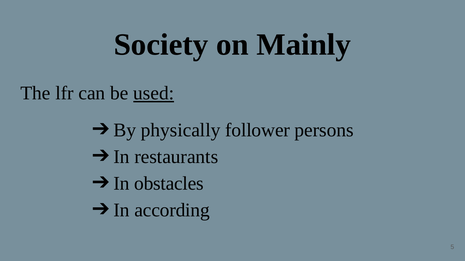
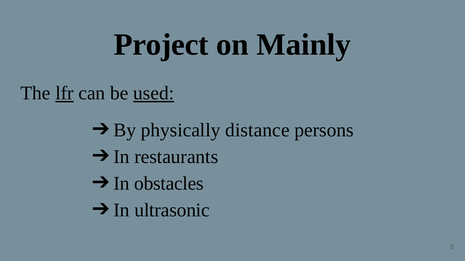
Society: Society -> Project
lfr underline: none -> present
follower: follower -> distance
according: according -> ultrasonic
